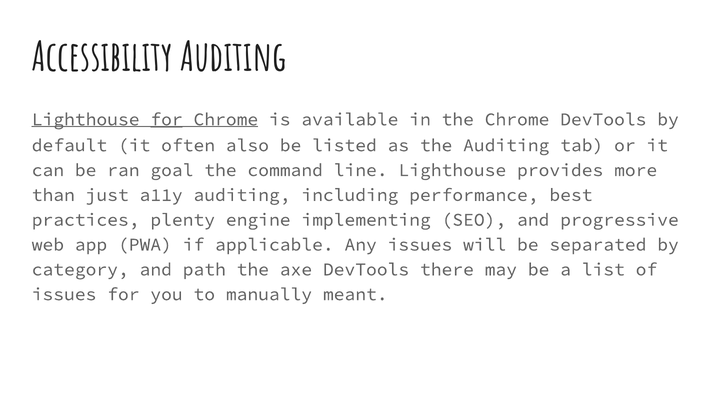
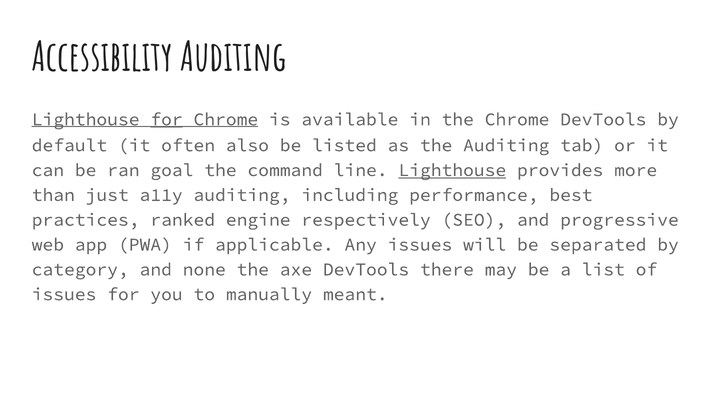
Lighthouse at (452, 170) underline: none -> present
plenty: plenty -> ranked
implementing: implementing -> respectively
path: path -> none
